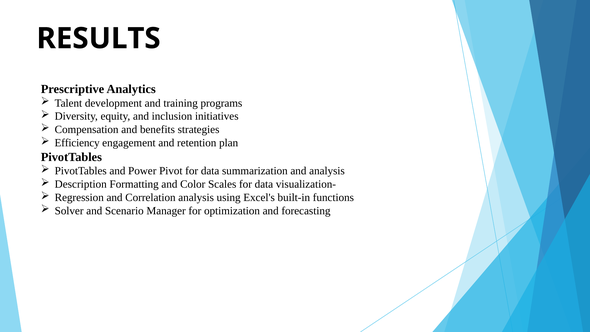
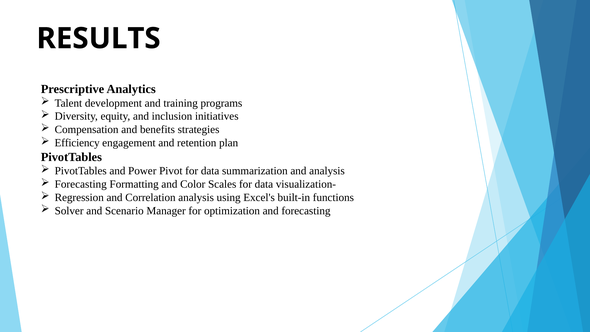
Description at (81, 184): Description -> Forecasting
